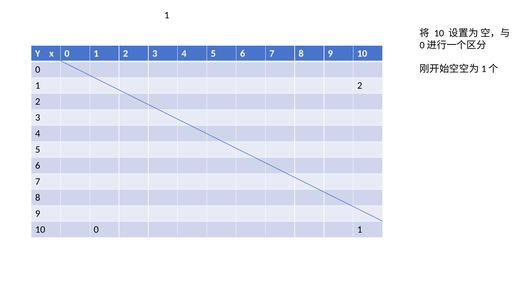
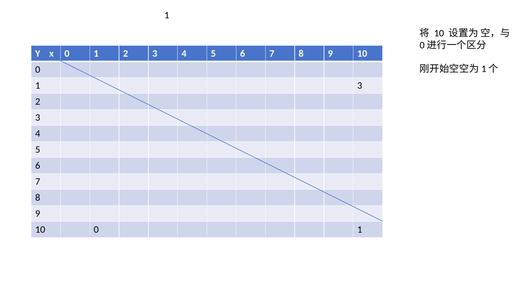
2 at (360, 86): 2 -> 3
